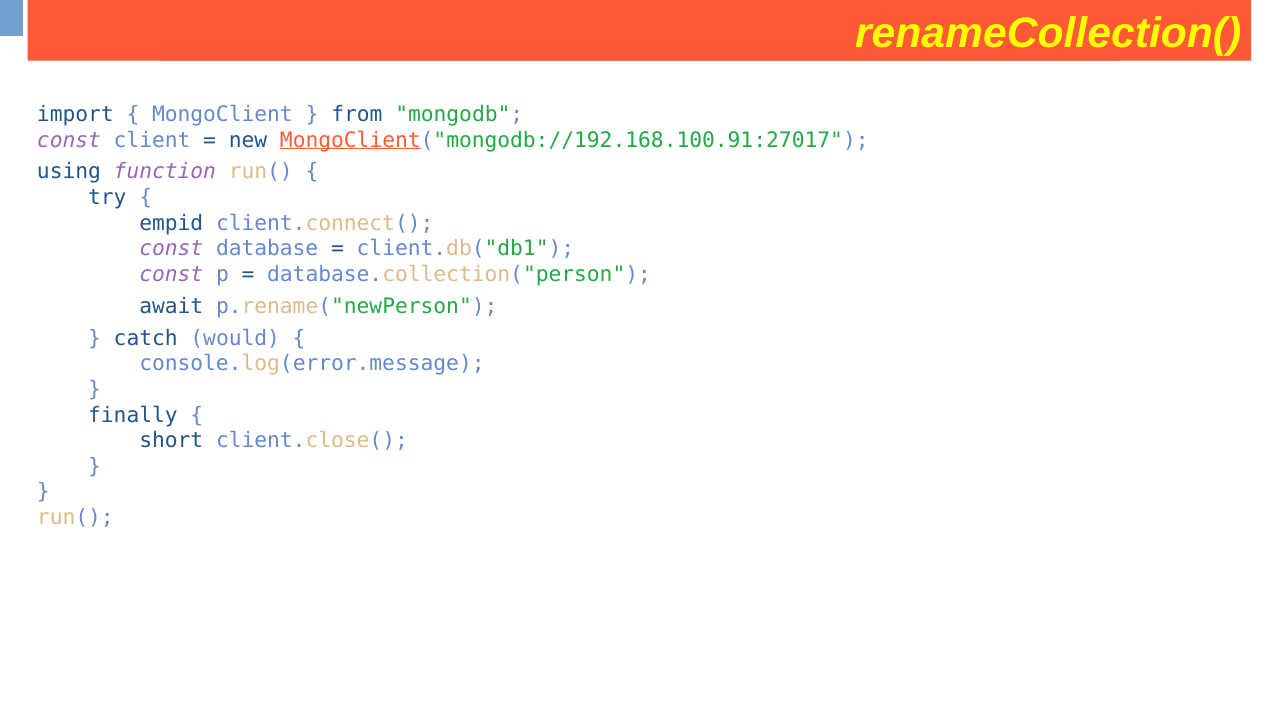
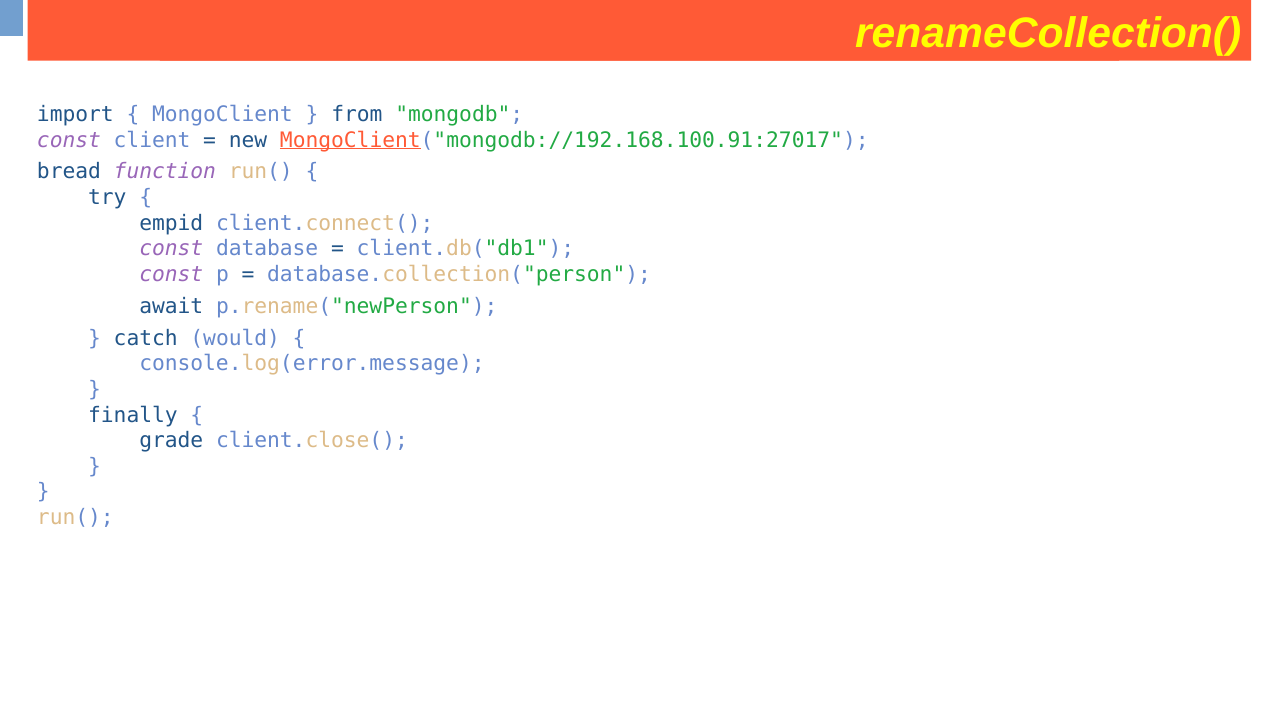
using: using -> bread
short: short -> grade
